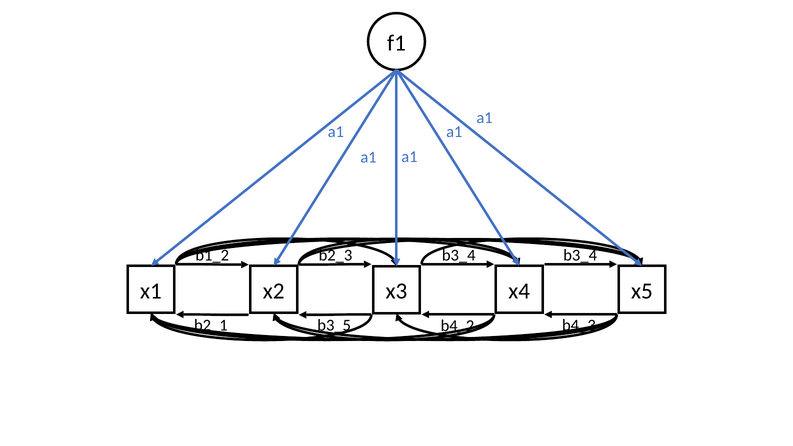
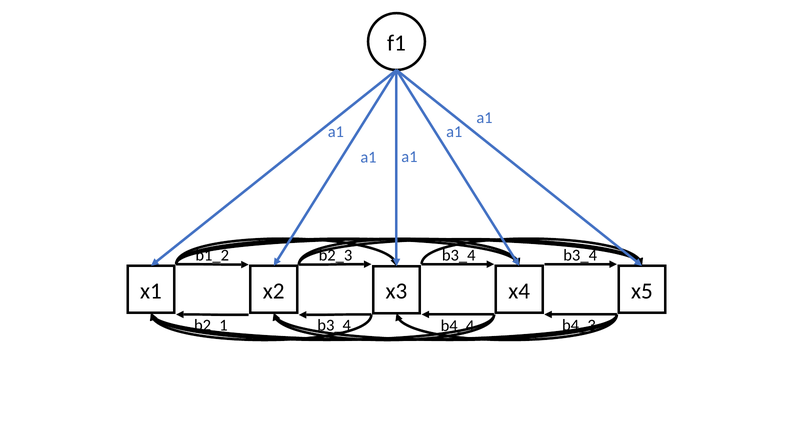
b3_5 at (334, 326): b3_5 -> b3_4
b4_2: b4_2 -> b4_4
